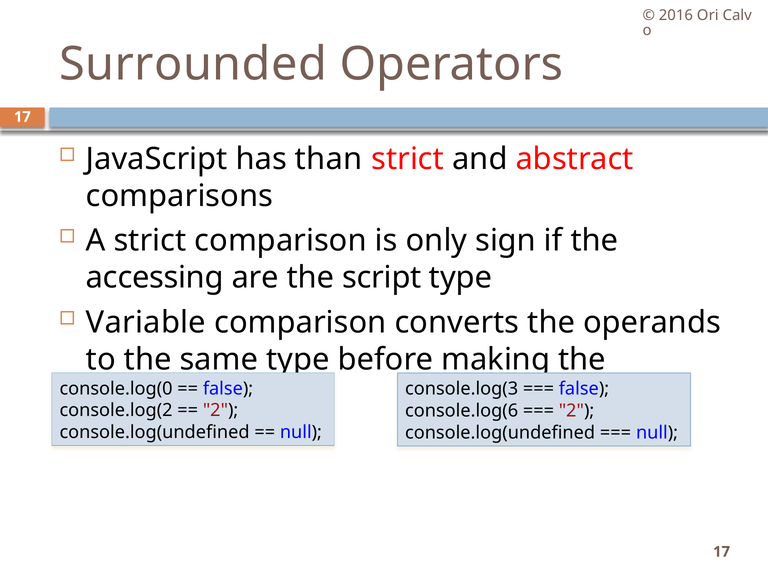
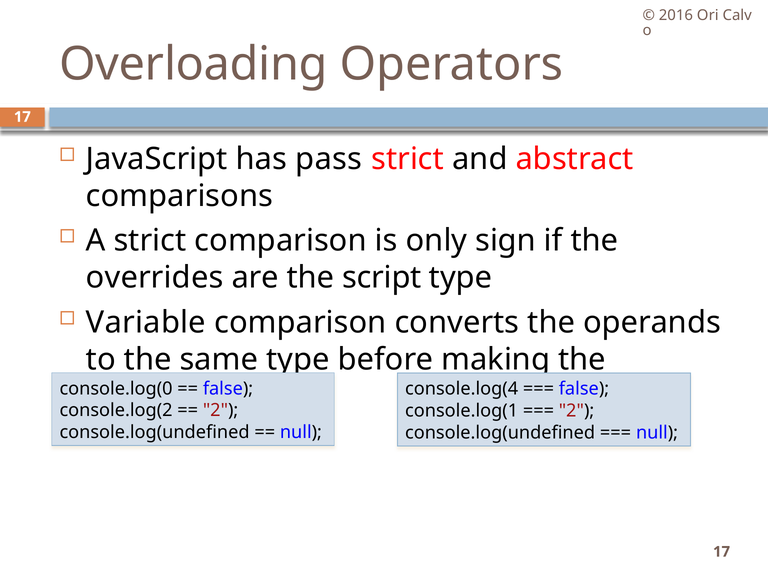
Surrounded: Surrounded -> Overloading
than: than -> pass
accessing: accessing -> overrides
console.log(3: console.log(3 -> console.log(4
console.log(6: console.log(6 -> console.log(1
